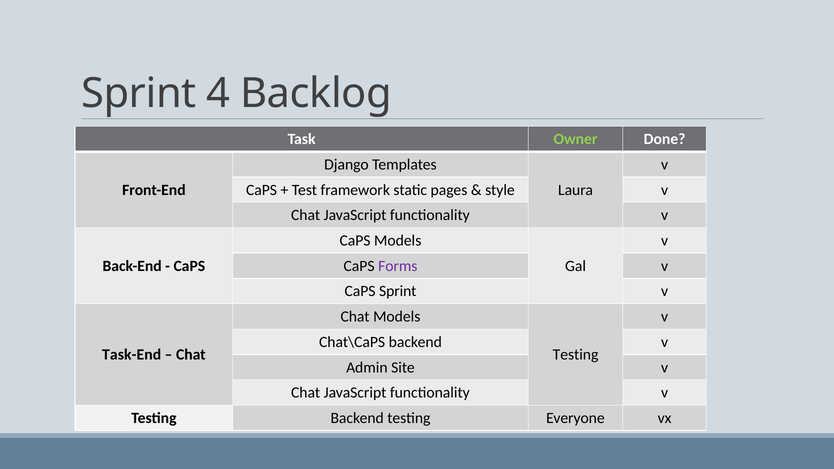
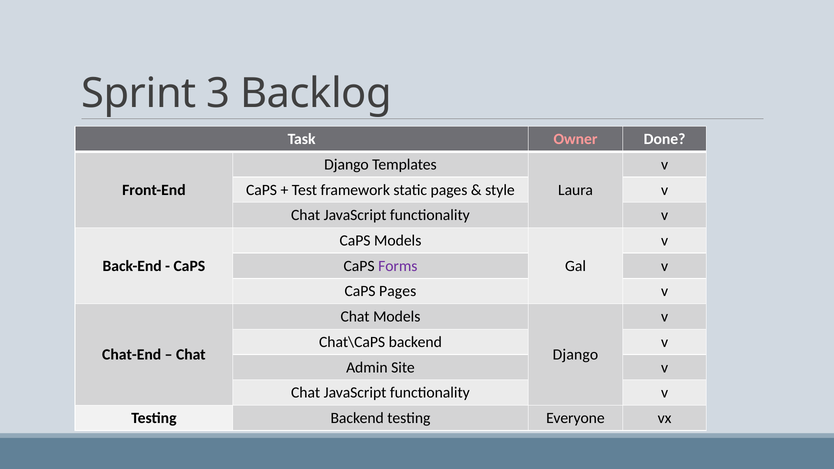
4: 4 -> 3
Owner colour: light green -> pink
CaPS Sprint: Sprint -> Pages
Task-End: Task-End -> Chat-End
Testing at (576, 355): Testing -> Django
